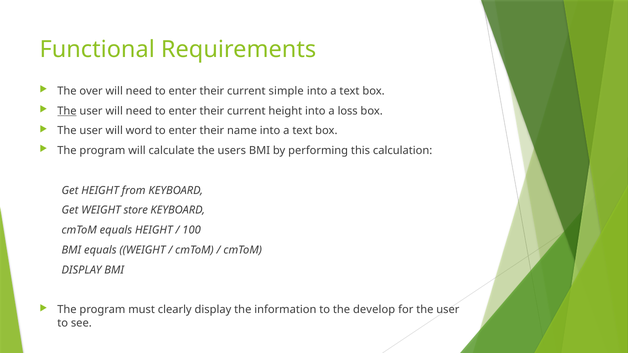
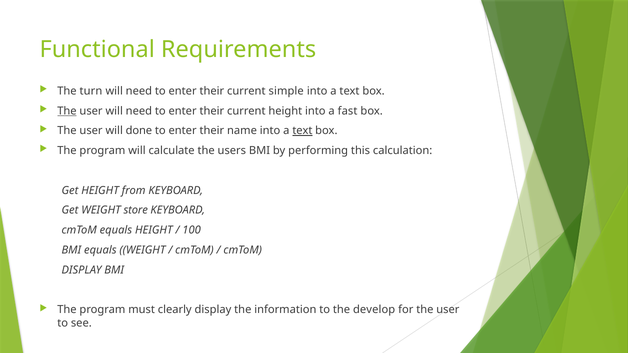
over: over -> turn
loss: loss -> fast
word: word -> done
text at (302, 131) underline: none -> present
